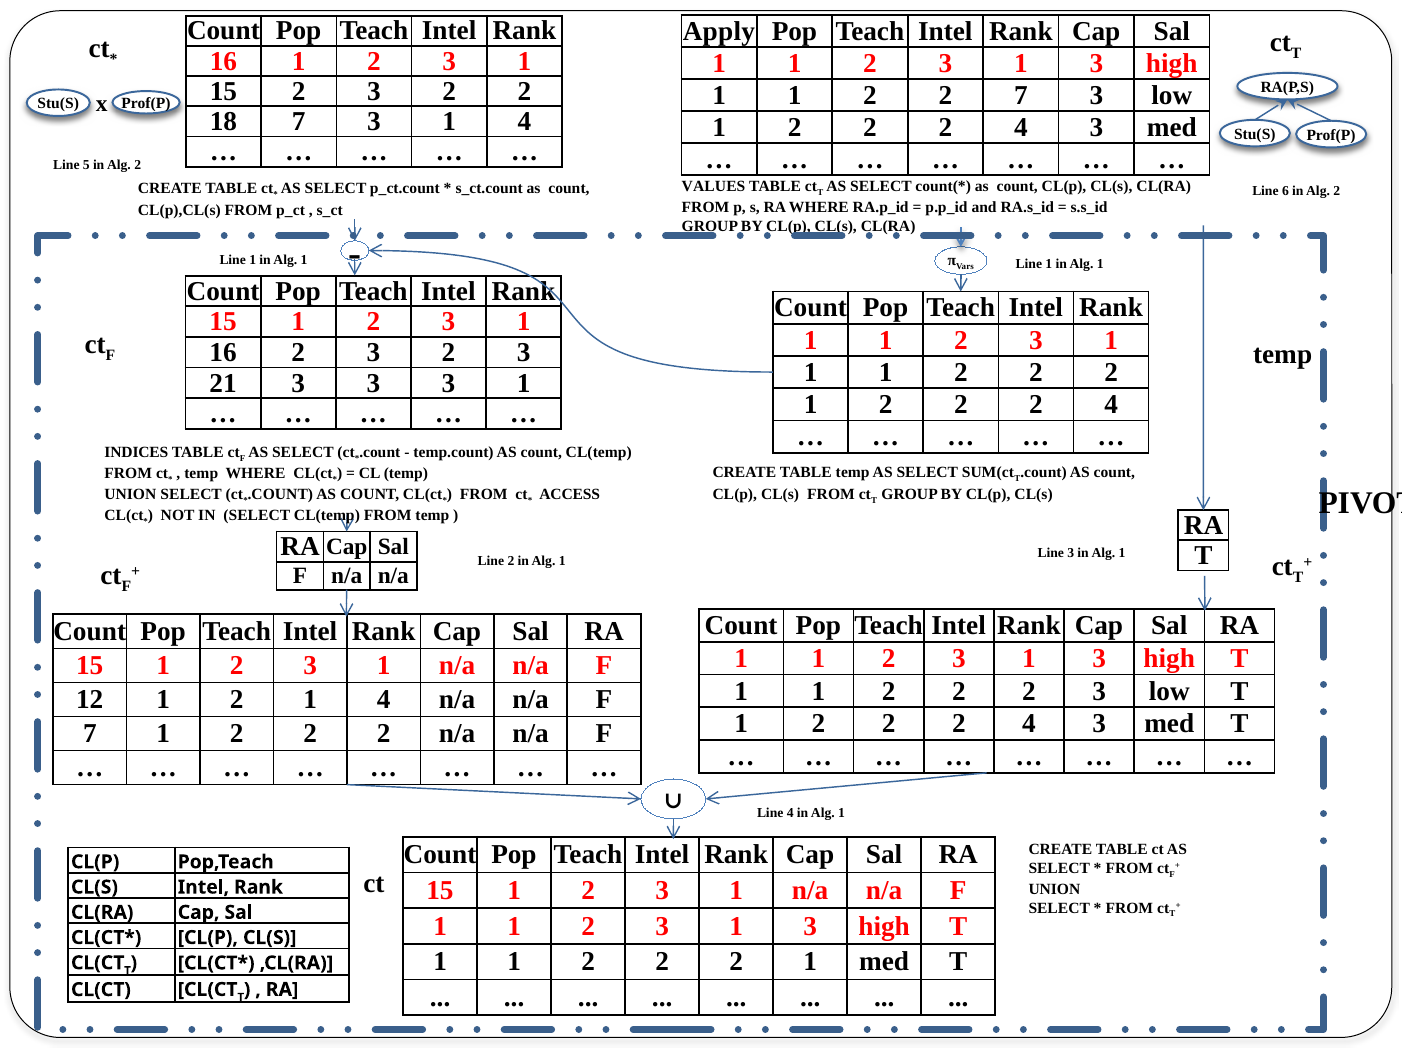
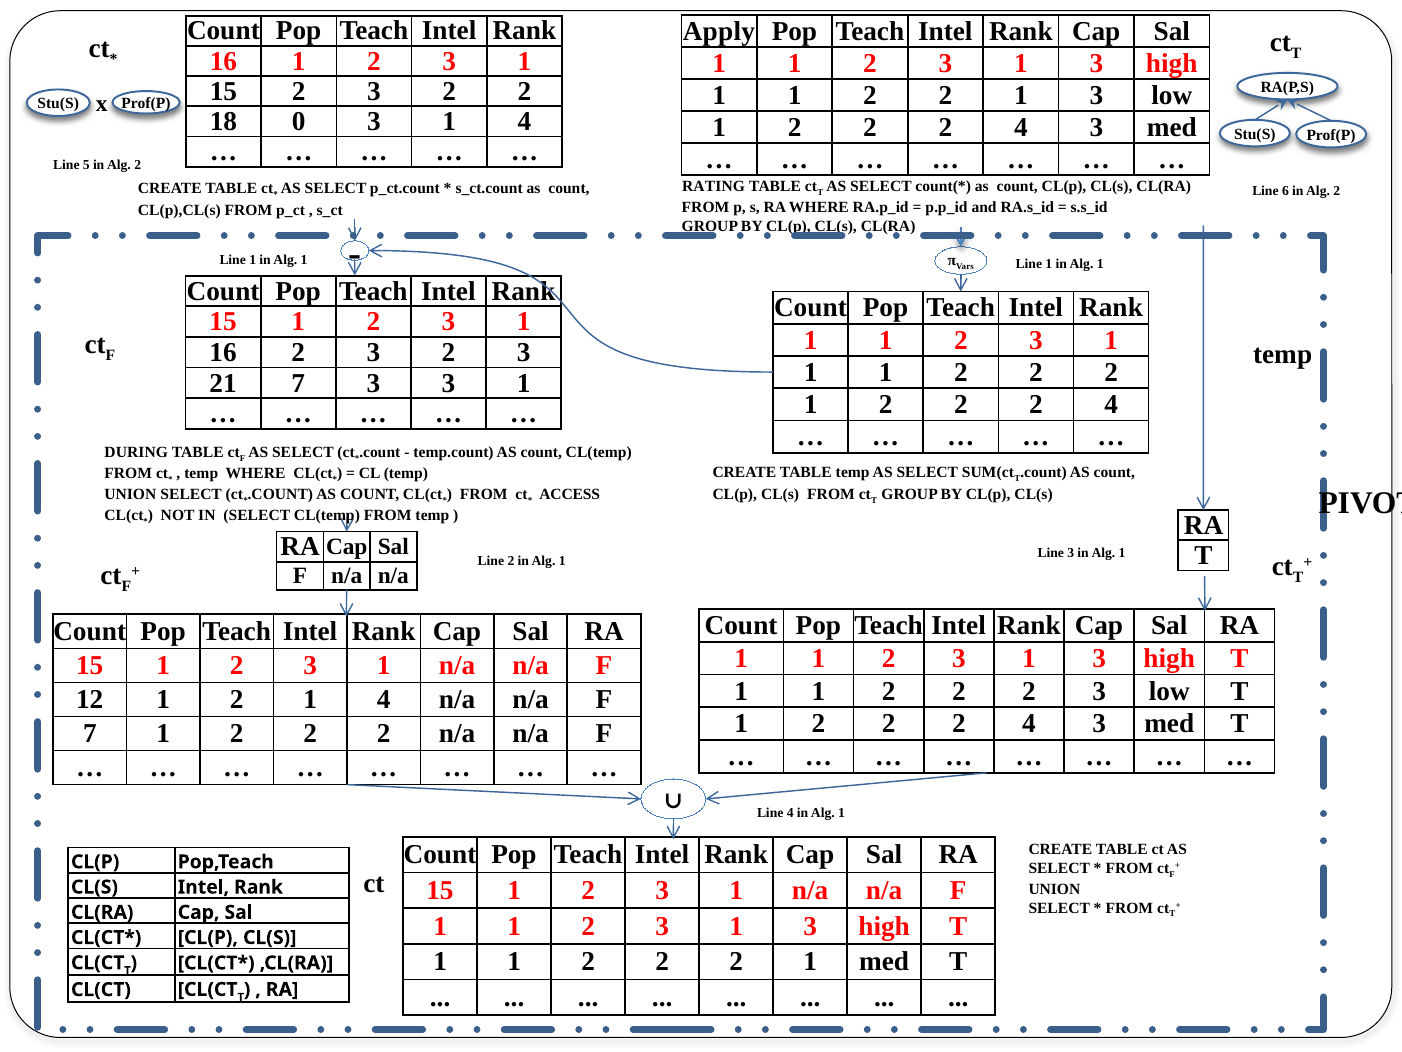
1 2 2 7: 7 -> 1
18 7: 7 -> 0
VALUES: VALUES -> RATING
21 3: 3 -> 7
INDICES: INDICES -> DURING
